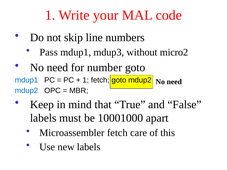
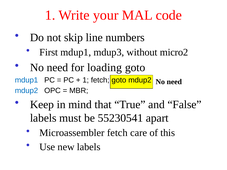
Pass: Pass -> First
number: number -> loading
10001000: 10001000 -> 55230541
